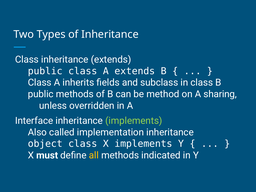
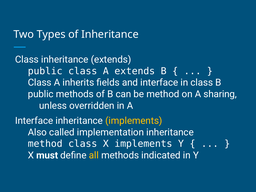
and subclass: subclass -> interface
implements at (134, 121) colour: light green -> yellow
object at (45, 144): object -> method
